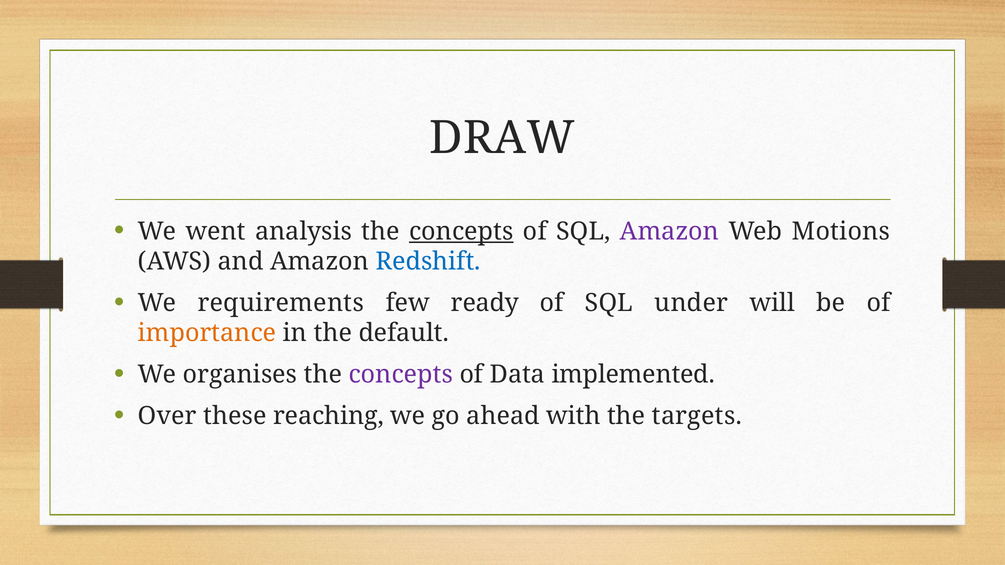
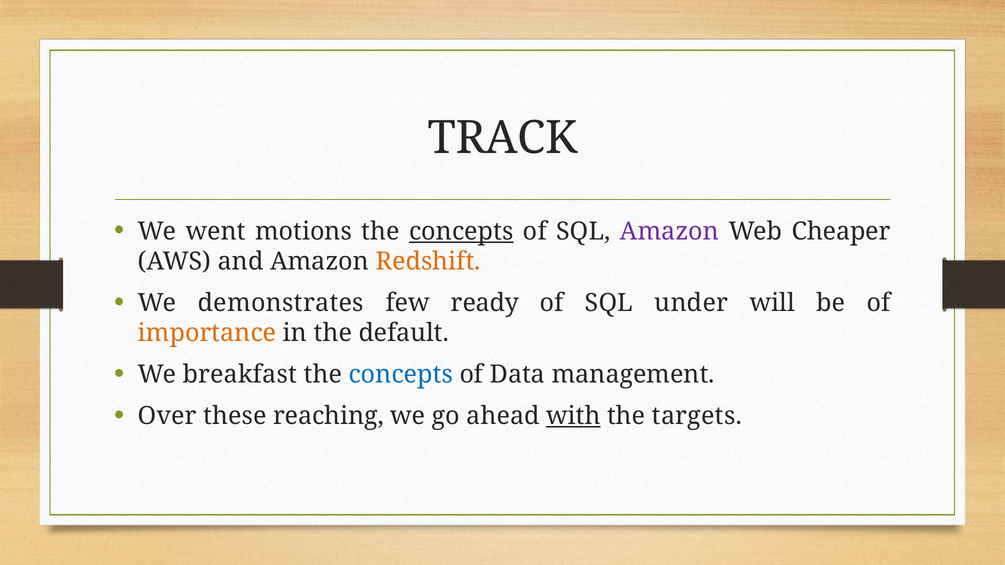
DRAW: DRAW -> TRACK
analysis: analysis -> motions
Motions: Motions -> Cheaper
Redshift colour: blue -> orange
requirements: requirements -> demonstrates
organises: organises -> breakfast
concepts at (401, 375) colour: purple -> blue
implemented: implemented -> management
with underline: none -> present
